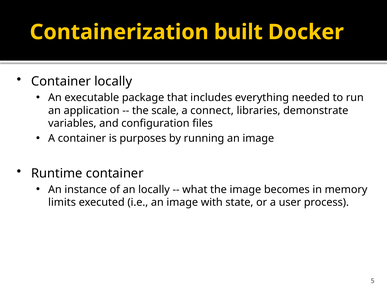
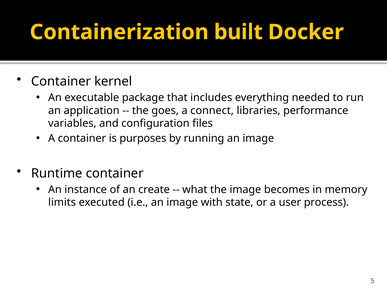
Container locally: locally -> kernel
scale: scale -> goes
demonstrate: demonstrate -> performance
an locally: locally -> create
